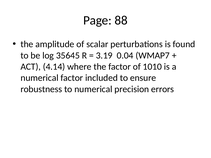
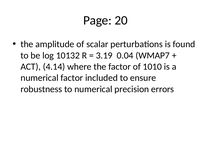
88: 88 -> 20
35645: 35645 -> 10132
